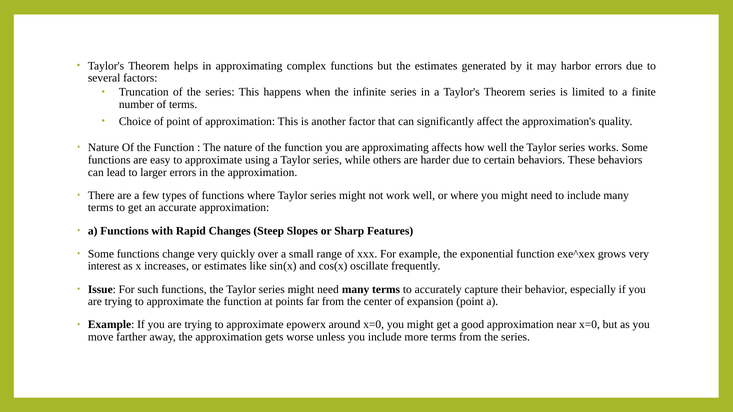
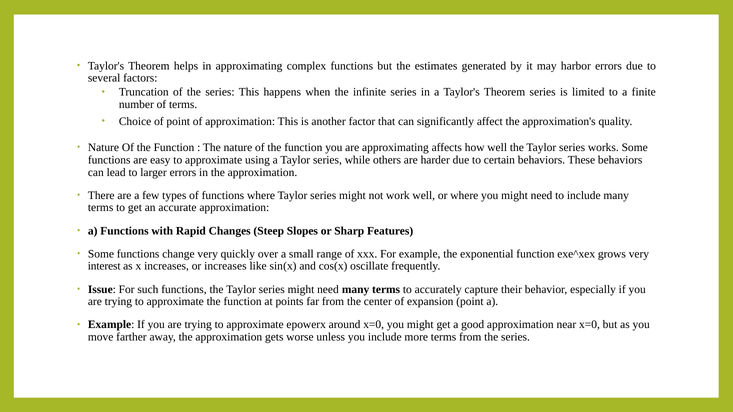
or estimates: estimates -> increases
